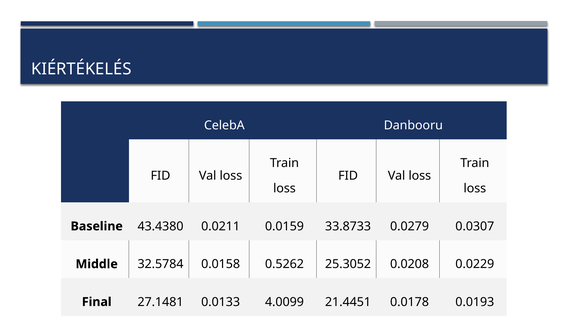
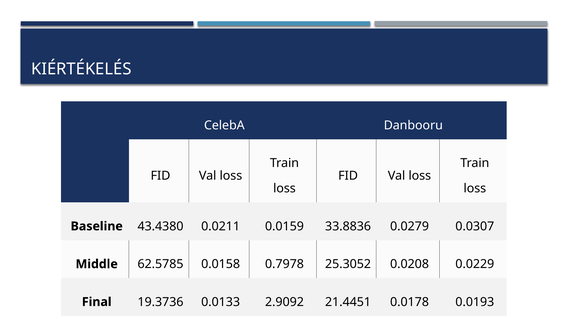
33.8733: 33.8733 -> 33.8836
32.5784: 32.5784 -> 62.5785
0.5262: 0.5262 -> 0.7978
27.1481: 27.1481 -> 19.3736
4.0099: 4.0099 -> 2.9092
